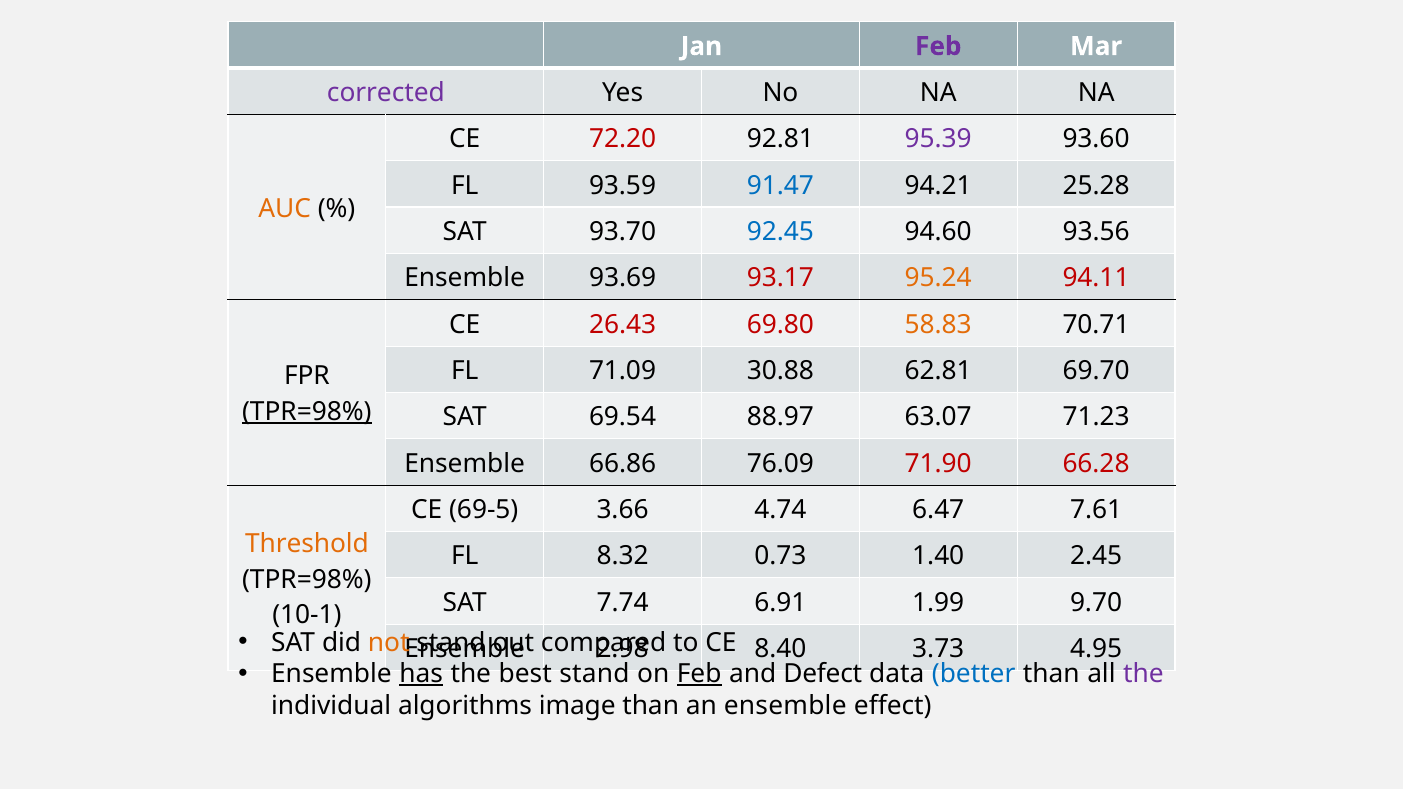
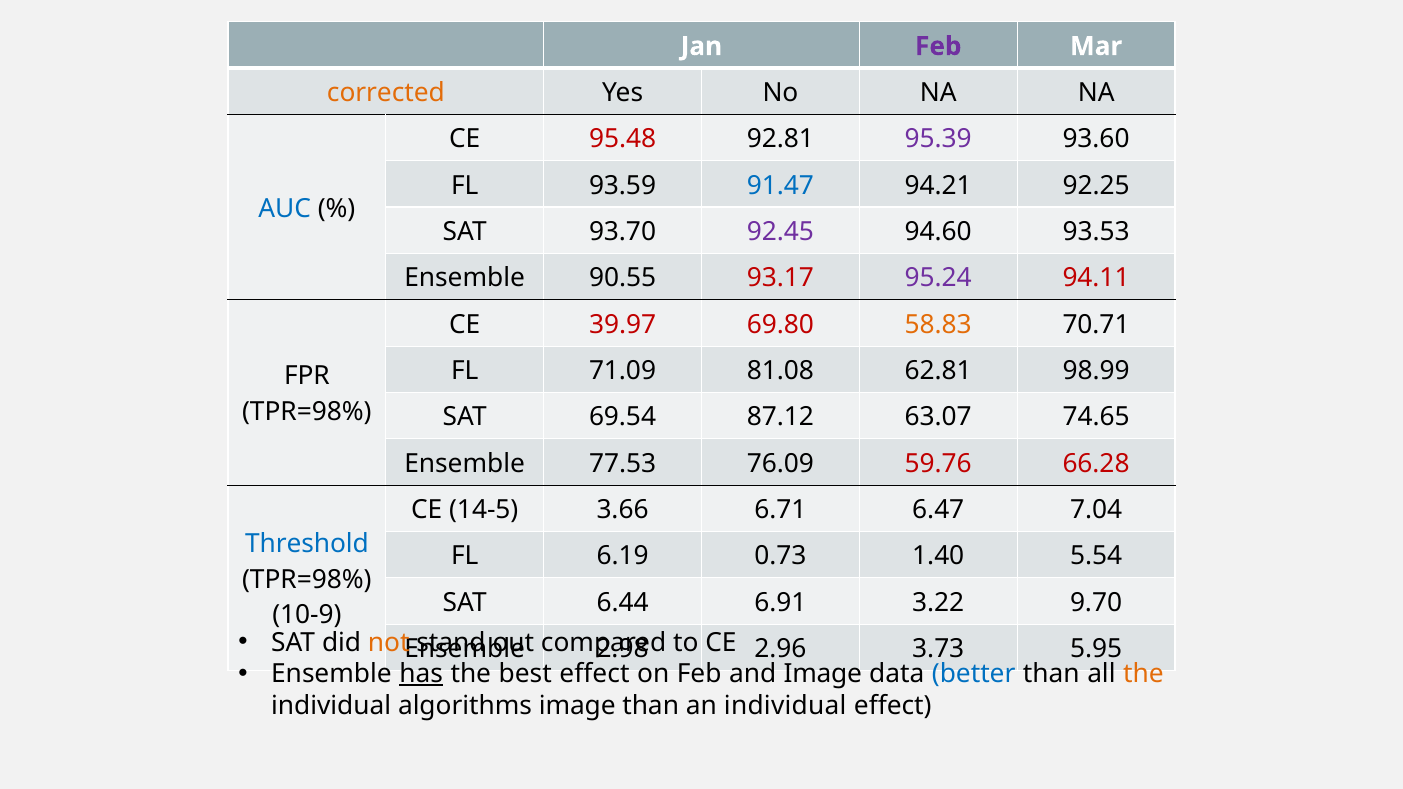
corrected colour: purple -> orange
72.20: 72.20 -> 95.48
25.28: 25.28 -> 92.25
AUC colour: orange -> blue
92.45 colour: blue -> purple
93.56: 93.56 -> 93.53
93.69: 93.69 -> 90.55
95.24 colour: orange -> purple
26.43: 26.43 -> 39.97
30.88: 30.88 -> 81.08
69.70: 69.70 -> 98.99
TPR=98% at (307, 412) underline: present -> none
88.97: 88.97 -> 87.12
71.23: 71.23 -> 74.65
66.86: 66.86 -> 77.53
71.90: 71.90 -> 59.76
69-5: 69-5 -> 14-5
4.74: 4.74 -> 6.71
7.61: 7.61 -> 7.04
Threshold colour: orange -> blue
8.32: 8.32 -> 6.19
2.45: 2.45 -> 5.54
7.74: 7.74 -> 6.44
1.99: 1.99 -> 3.22
10-1: 10-1 -> 10-9
8.40: 8.40 -> 2.96
4.95: 4.95 -> 5.95
best stand: stand -> effect
Feb at (699, 674) underline: present -> none
and Defect: Defect -> Image
the at (1143, 674) colour: purple -> orange
an ensemble: ensemble -> individual
